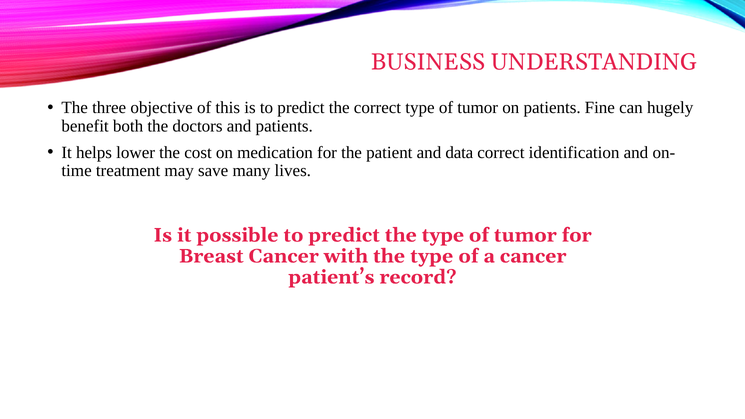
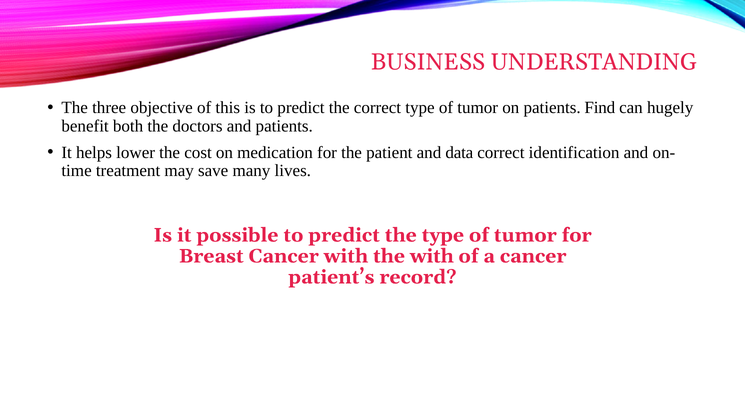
Fine: Fine -> Find
with the type: type -> with
